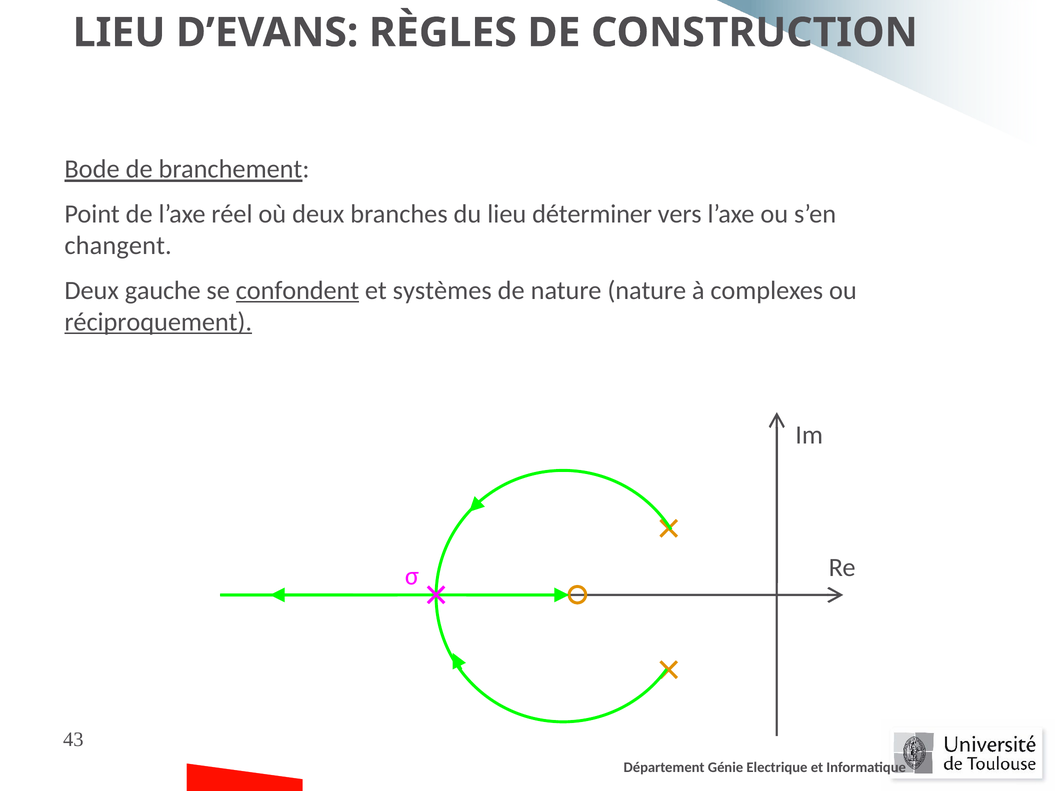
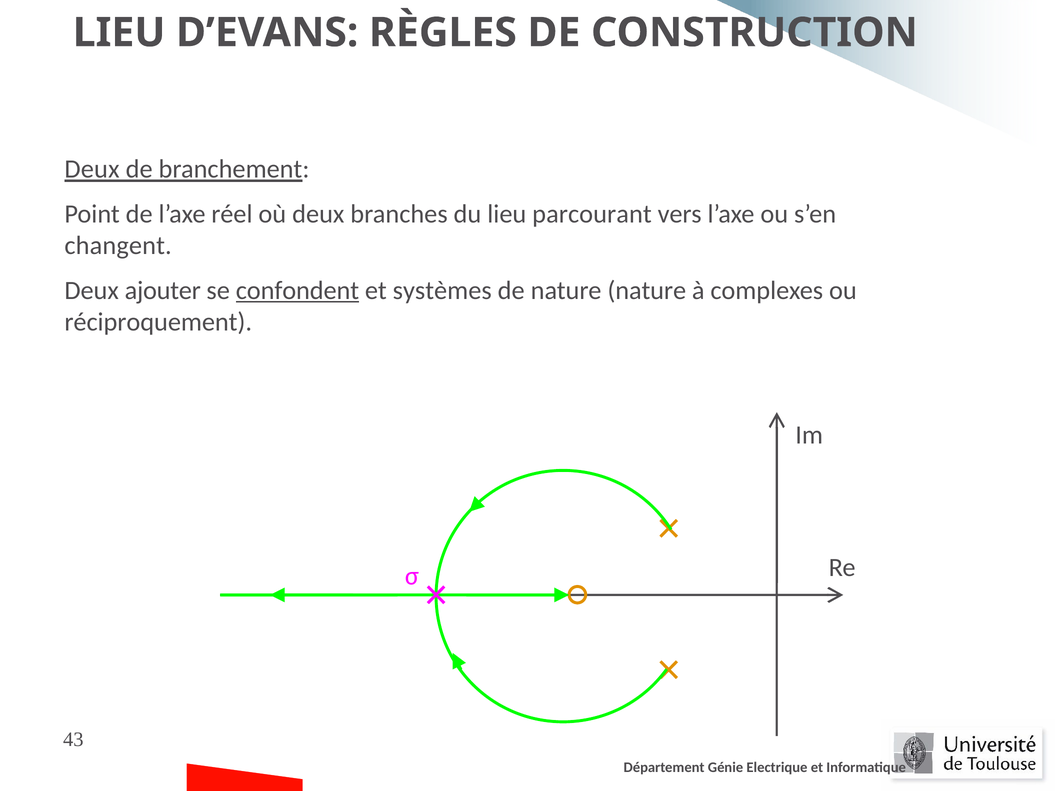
Bode at (92, 169): Bode -> Deux
déterminer: déterminer -> parcourant
gauche: gauche -> ajouter
réciproquement underline: present -> none
